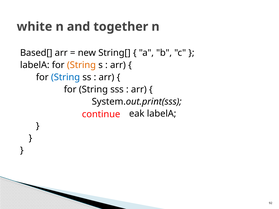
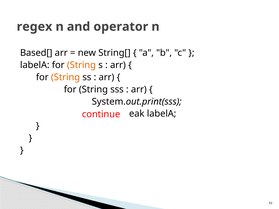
white: white -> regex
together: together -> operator
String at (66, 77) colour: blue -> orange
